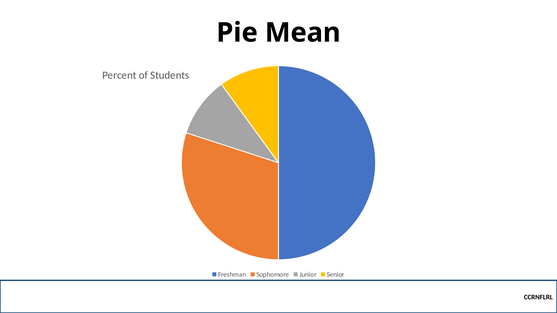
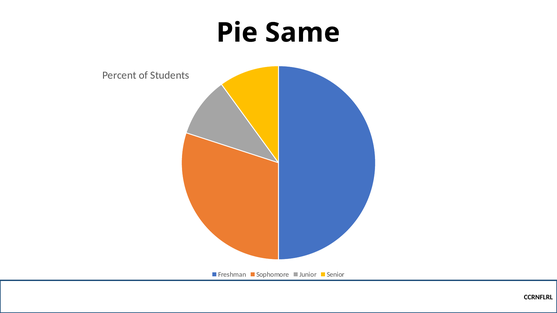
Mean: Mean -> Same
